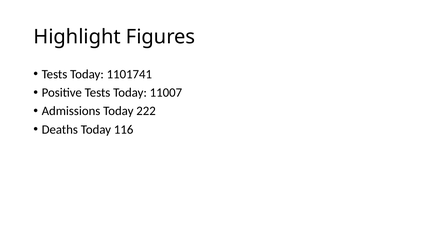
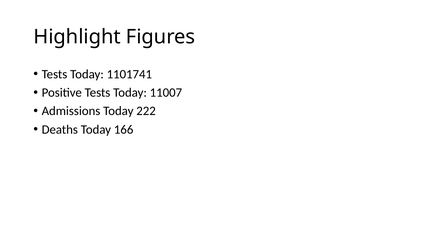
116: 116 -> 166
